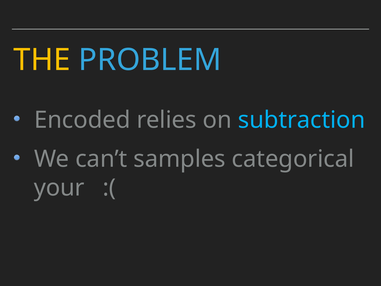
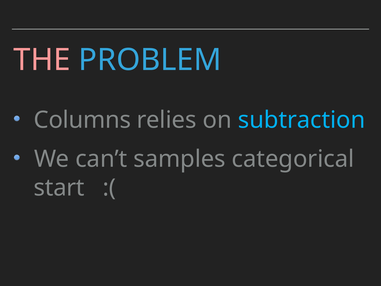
THE colour: yellow -> pink
Encoded: Encoded -> Columns
your: your -> start
